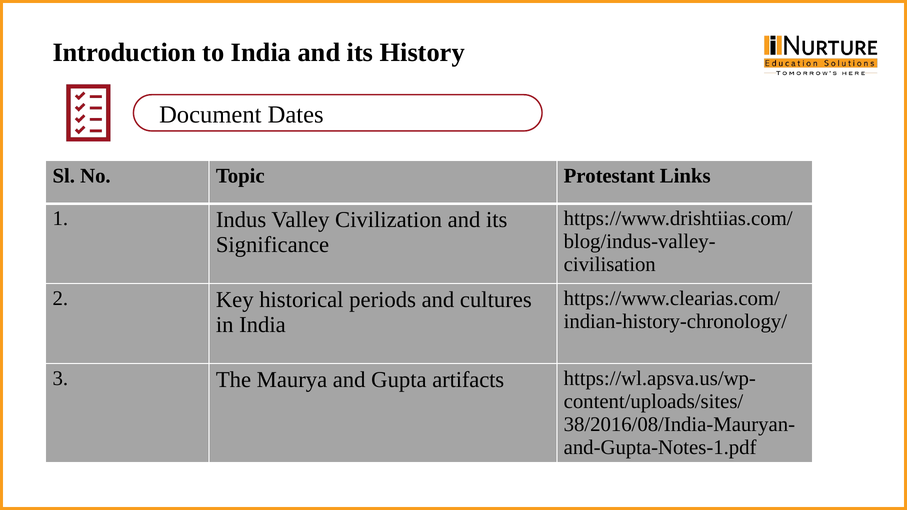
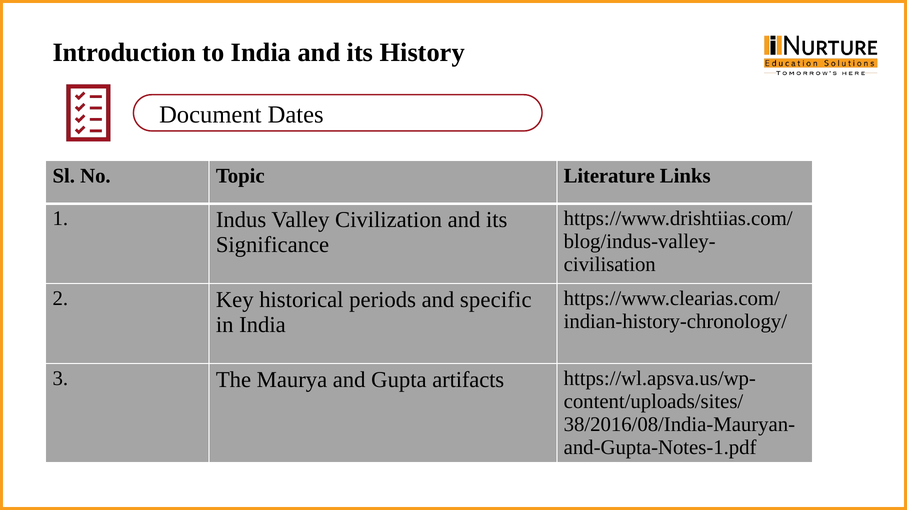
Protestant: Protestant -> Literature
cultures: cultures -> specific
